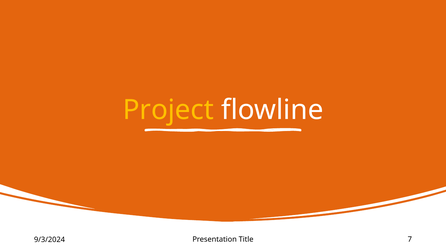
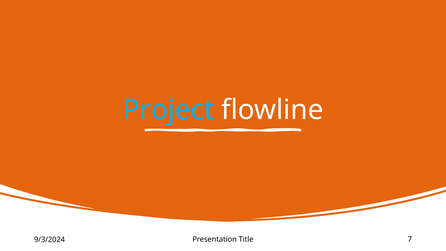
Project colour: yellow -> light blue
